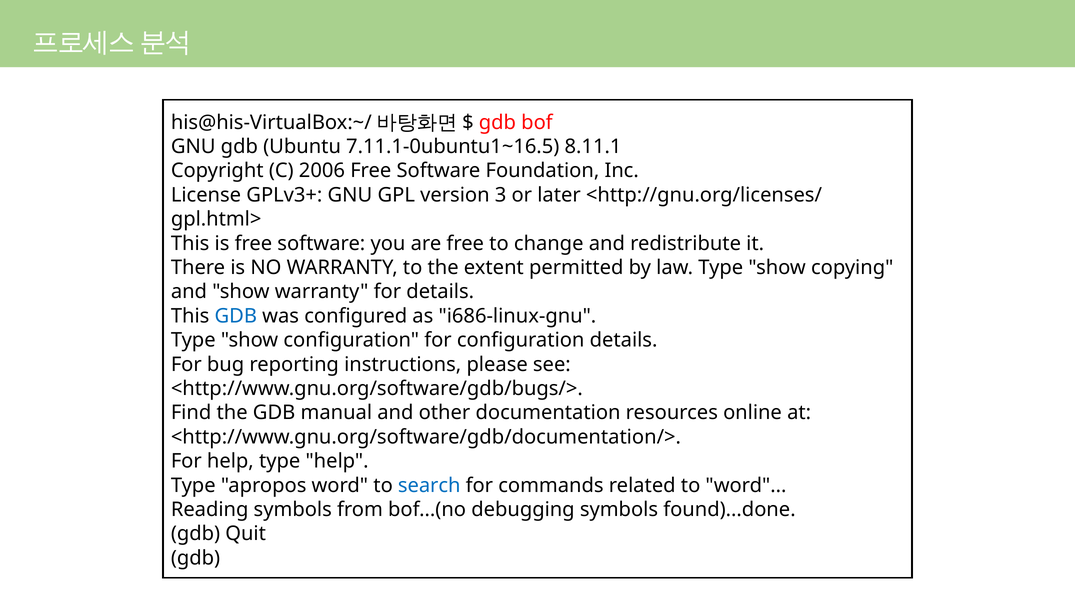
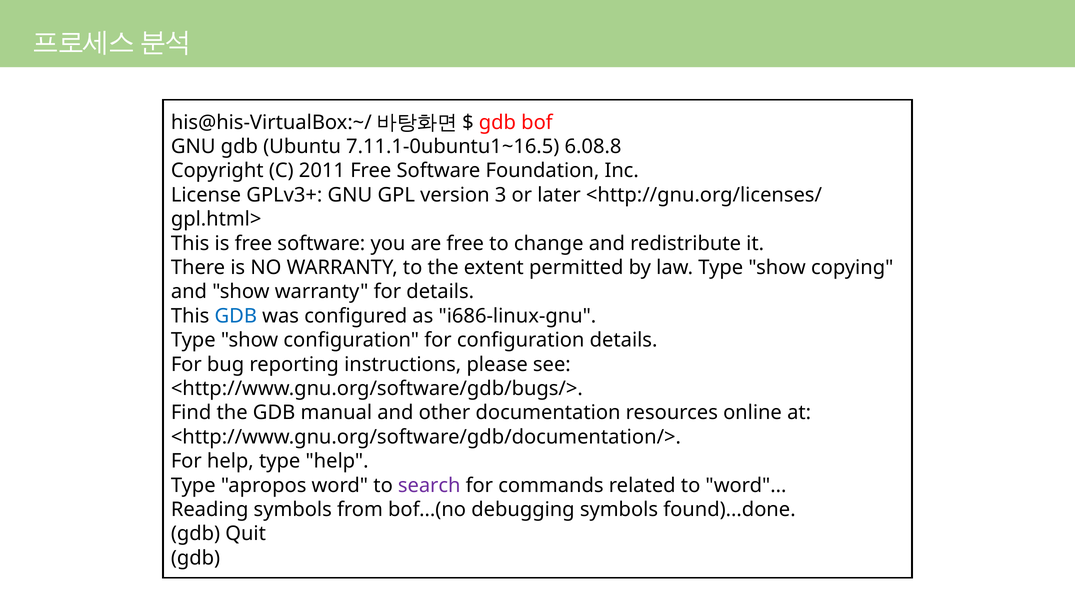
8.11.1: 8.11.1 -> 6.08.8
2006: 2006 -> 2011
search colour: blue -> purple
